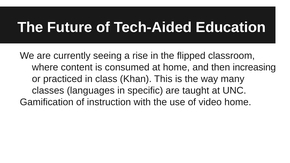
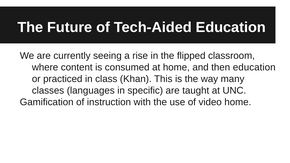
then increasing: increasing -> education
